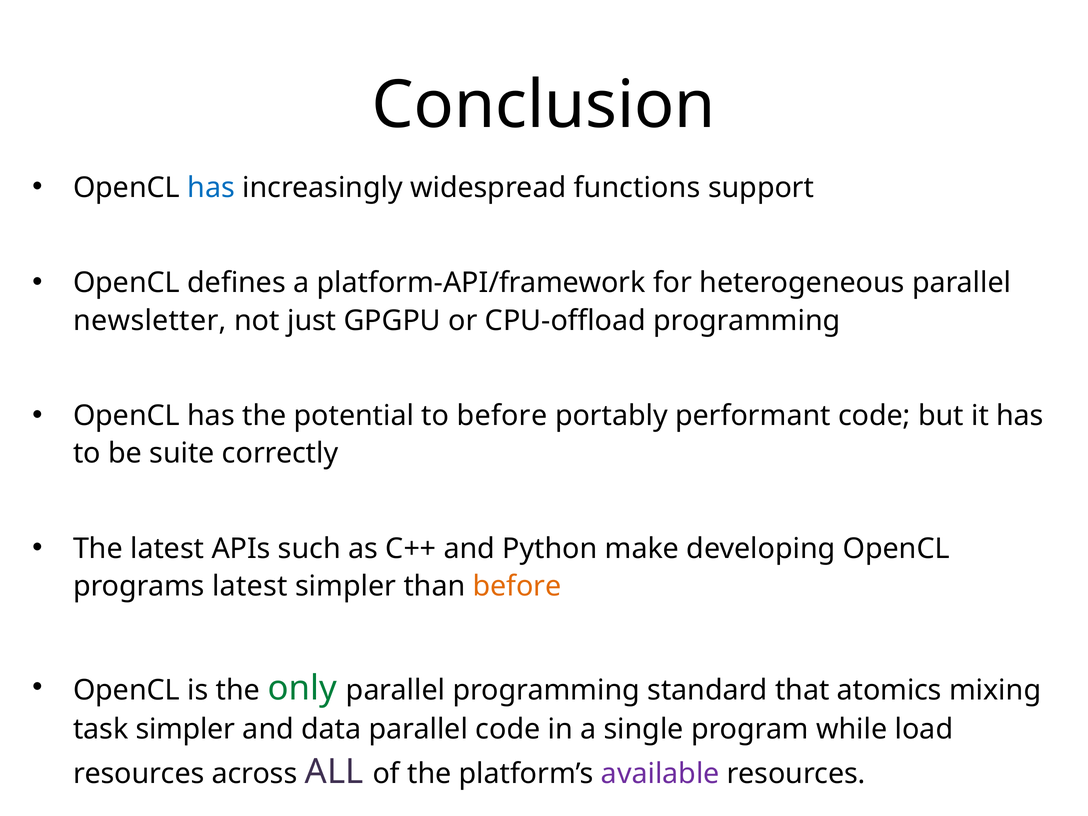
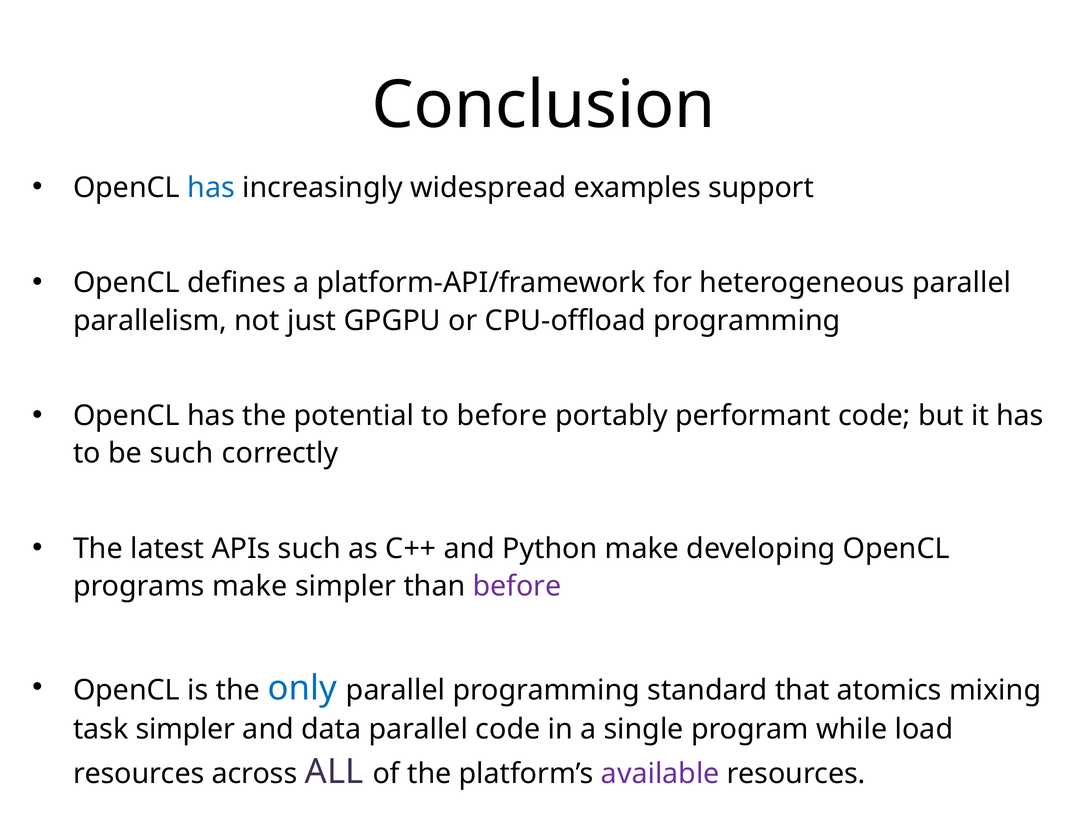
functions: functions -> examples
newsletter: newsletter -> parallelism
be suite: suite -> such
programs latest: latest -> make
before at (517, 586) colour: orange -> purple
only colour: green -> blue
